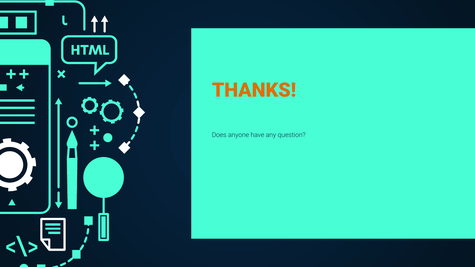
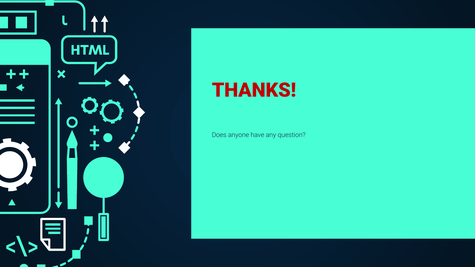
THANKS colour: orange -> red
